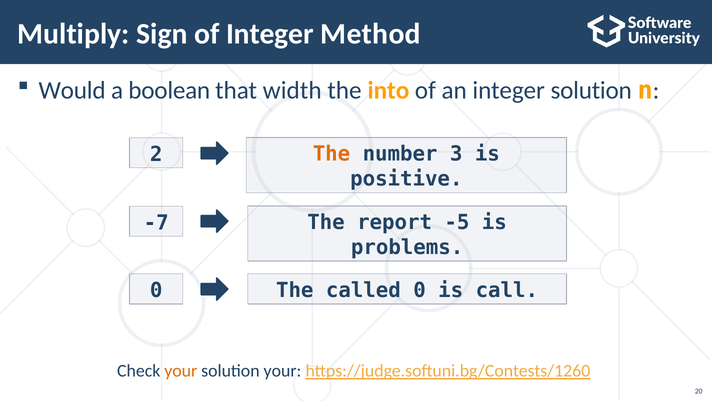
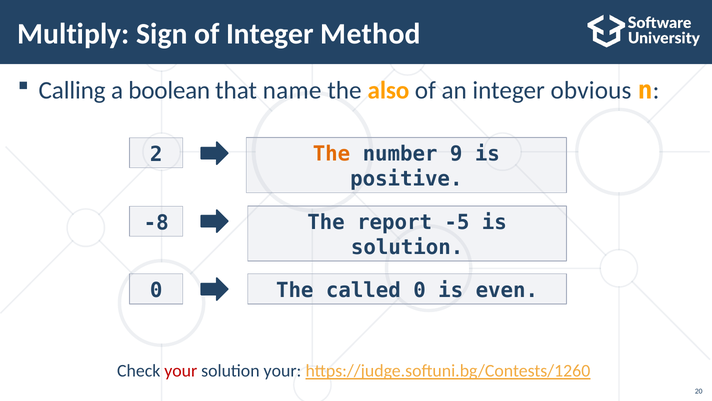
Would: Would -> Calling
width: width -> name
into: into -> also
integer solution: solution -> obvious
3: 3 -> 9
-7: -7 -> -8
problems at (407, 247): problems -> solution
call: call -> even
your at (181, 371) colour: orange -> red
